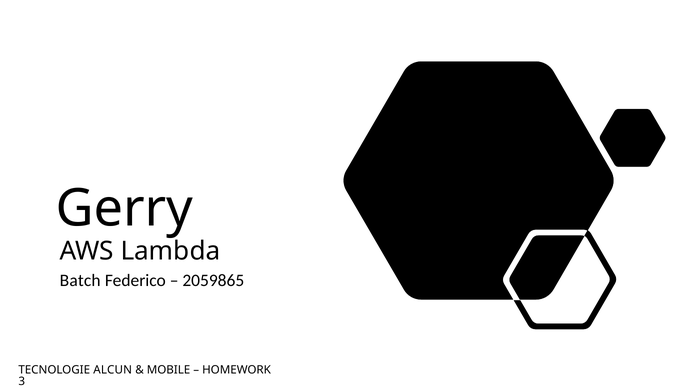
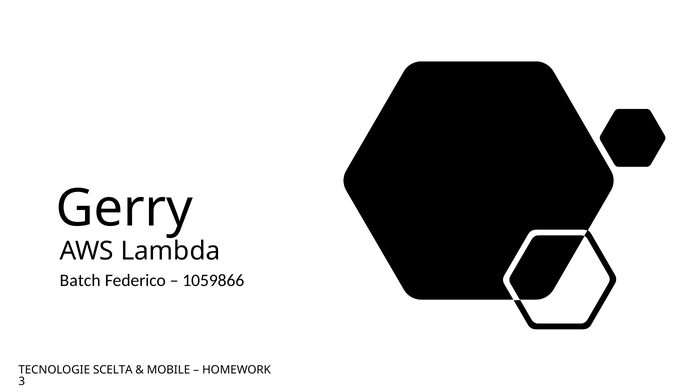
2059865: 2059865 -> 1059866
ALCUN: ALCUN -> SCELTA
